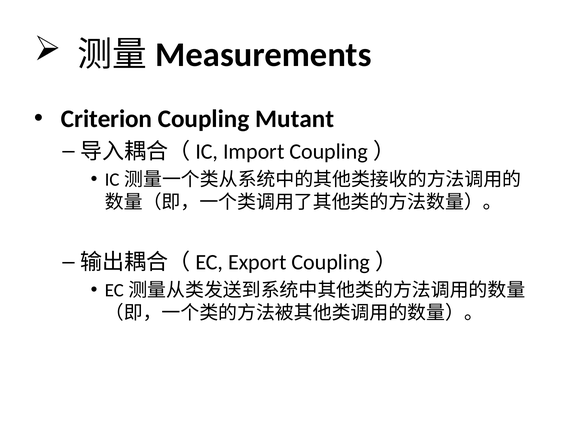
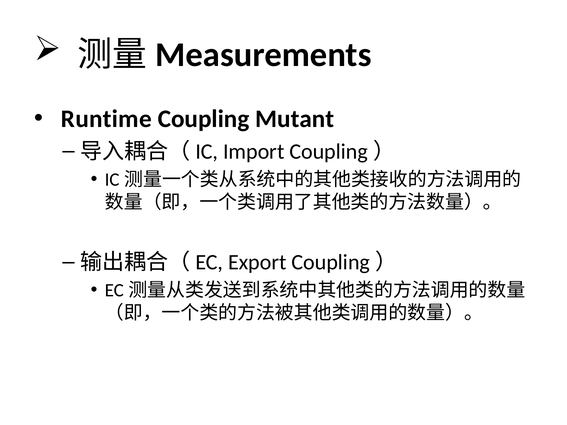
Criterion: Criterion -> Runtime
